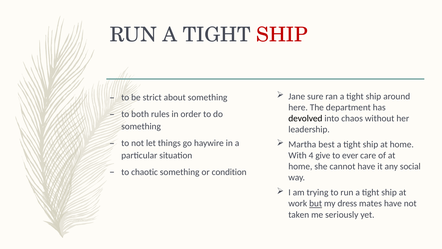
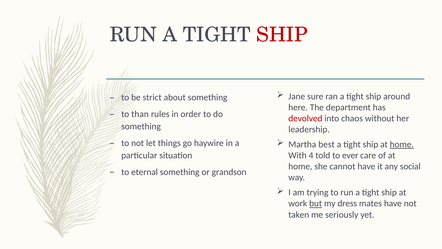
both: both -> than
devolved colour: black -> red
home at (402, 144) underline: none -> present
give: give -> told
chaotic: chaotic -> eternal
condition: condition -> grandson
